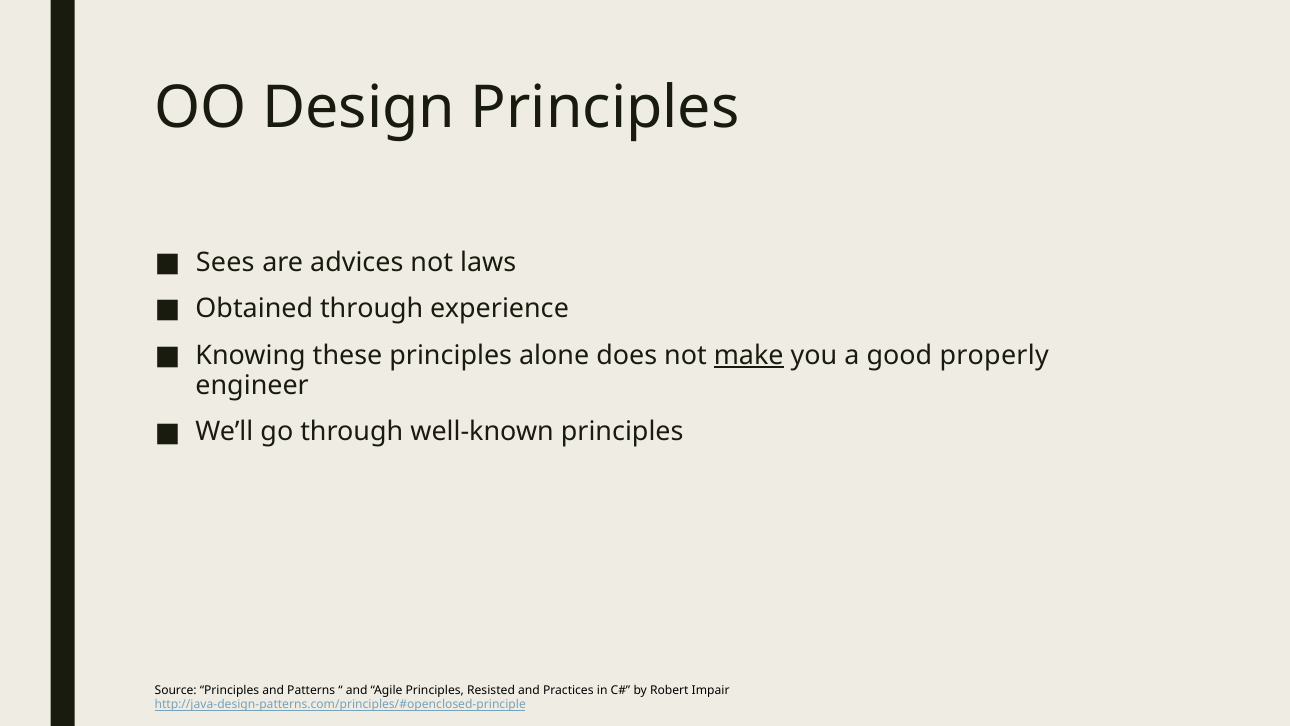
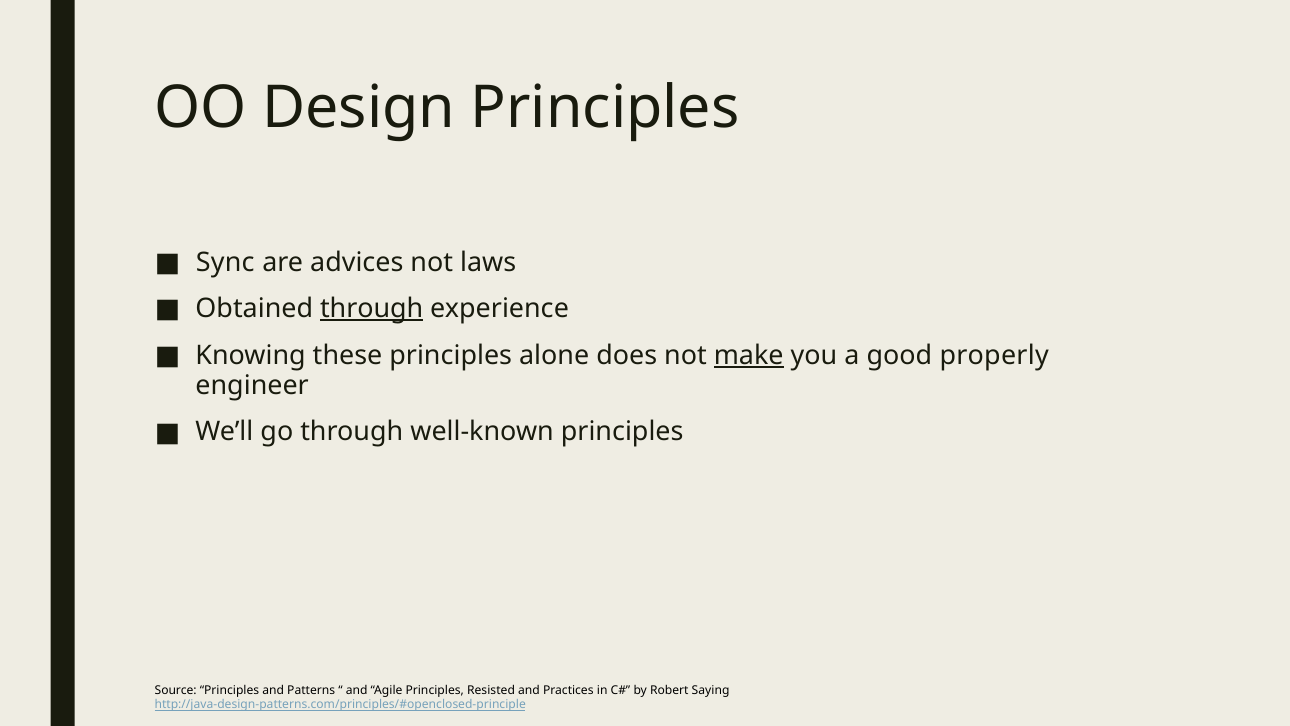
Sees: Sees -> Sync
through at (372, 309) underline: none -> present
Impair: Impair -> Saying
